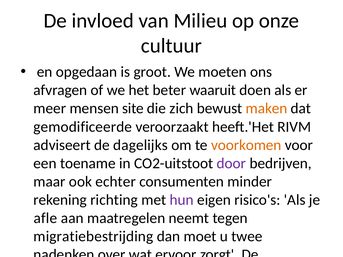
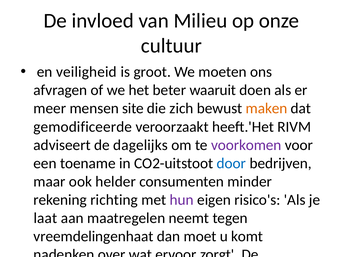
opgedaan: opgedaan -> veiligheid
voorkomen colour: orange -> purple
door colour: purple -> blue
echter: echter -> helder
afle: afle -> laat
migratiebestrijding: migratiebestrijding -> vreemdelingenhaat
u twee: twee -> komt
